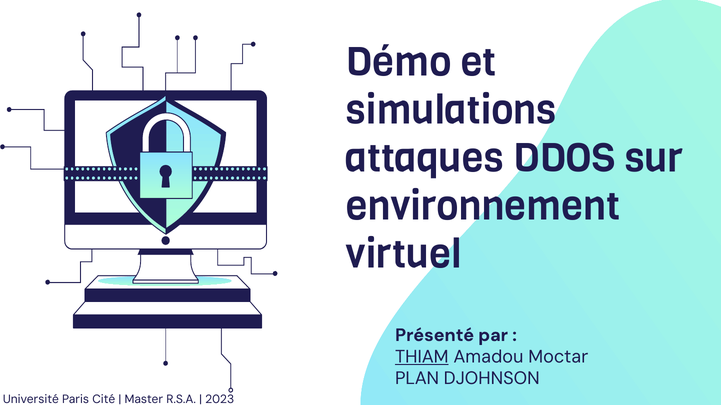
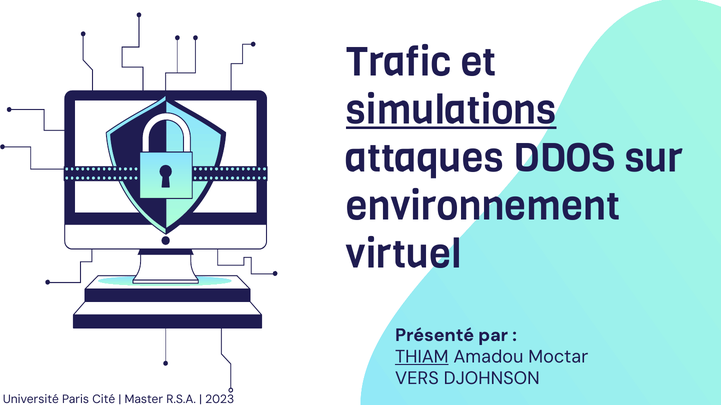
Démo: Démo -> Trafic
simulations underline: none -> present
PLAN: PLAN -> VERS
